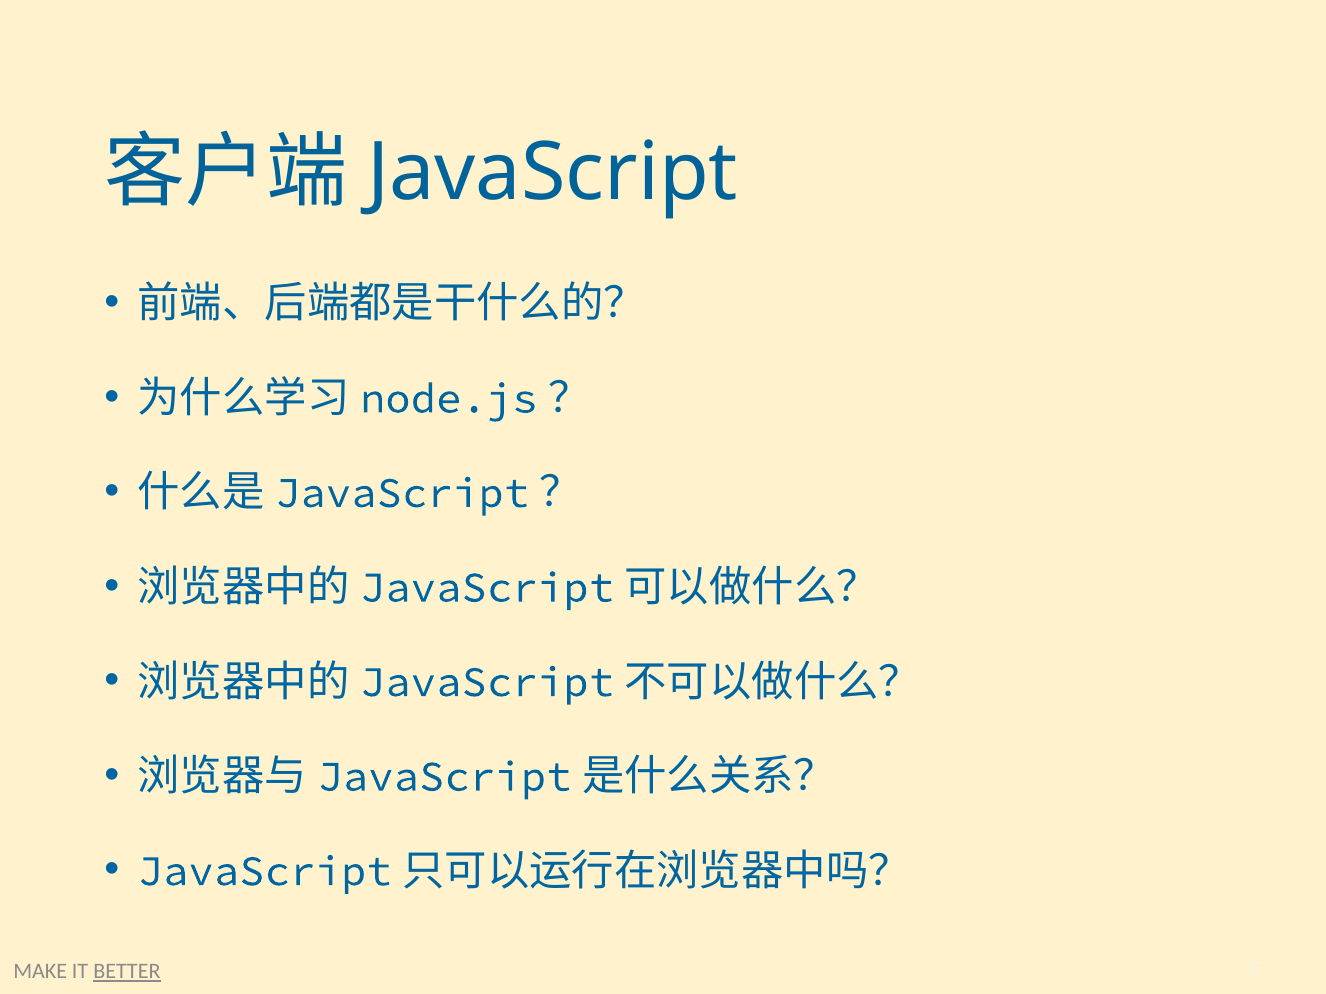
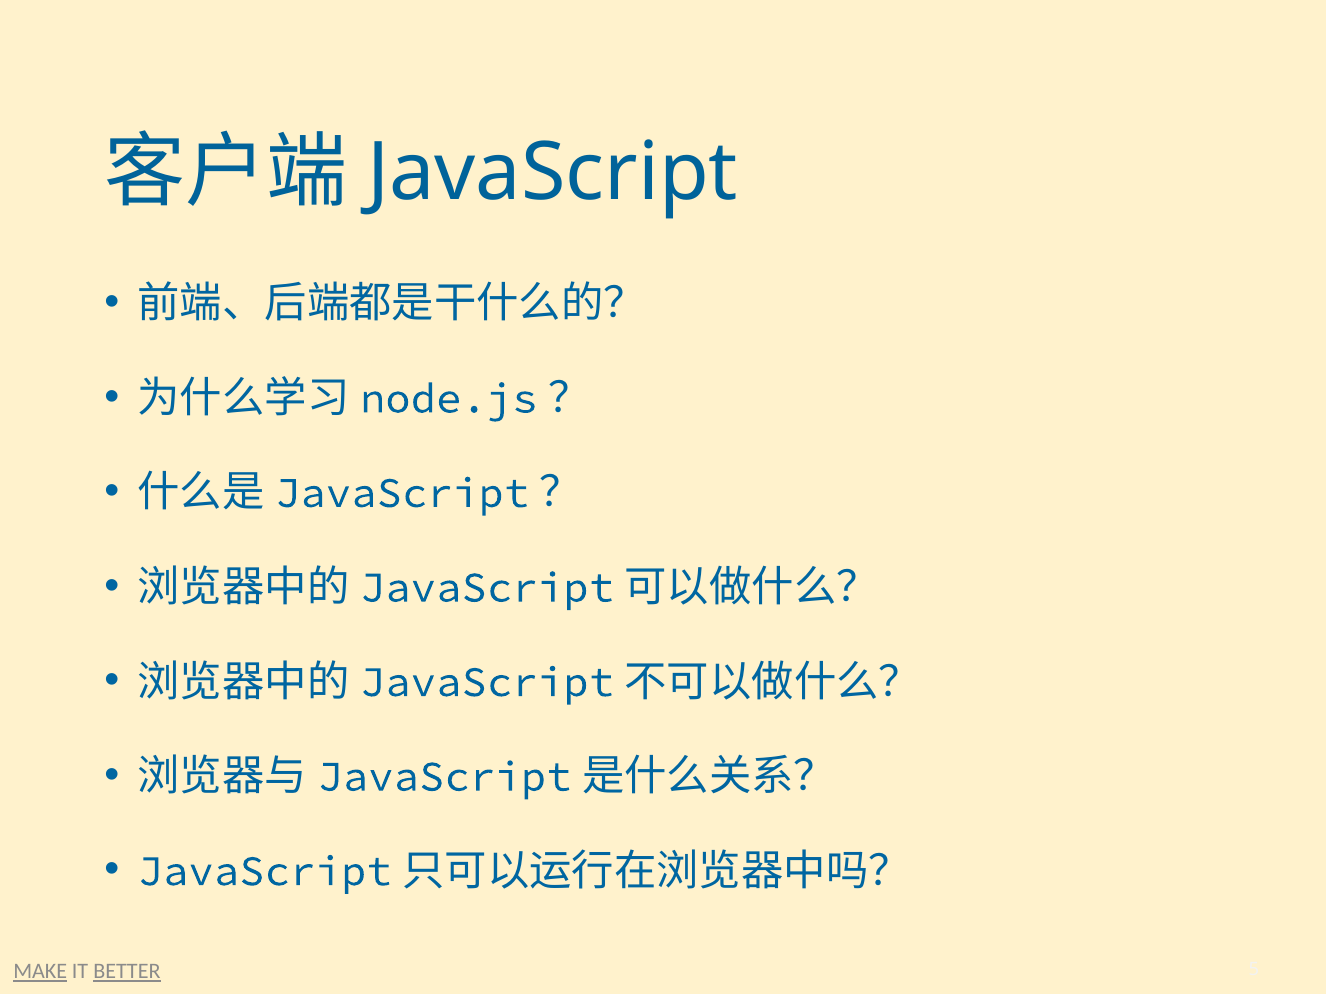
MAKE underline: none -> present
